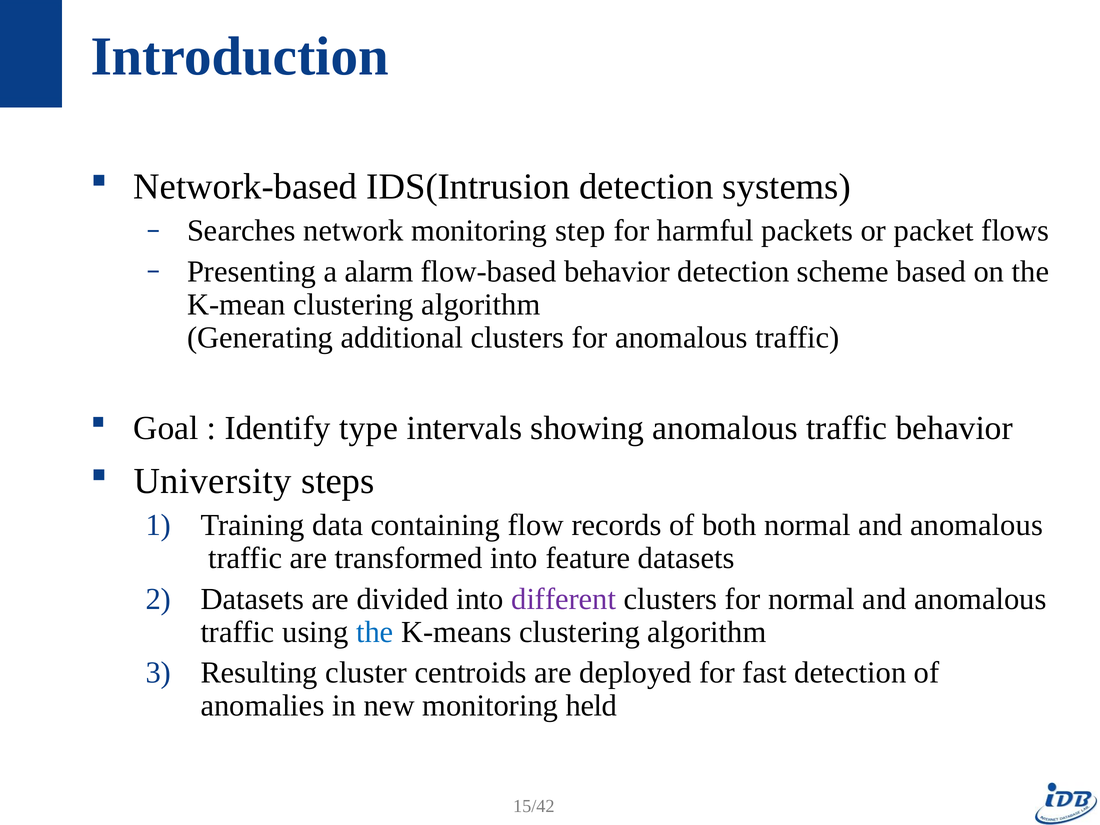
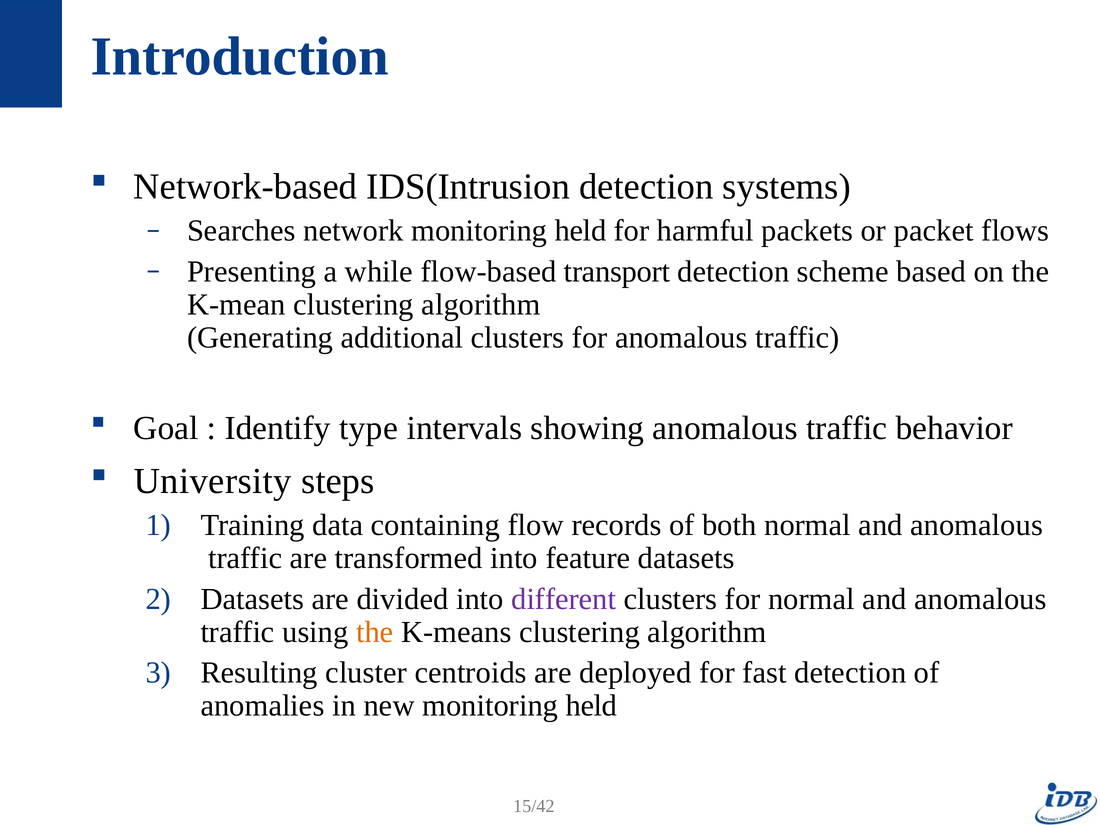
network monitoring step: step -> held
alarm: alarm -> while
flow-based behavior: behavior -> transport
the at (375, 632) colour: blue -> orange
